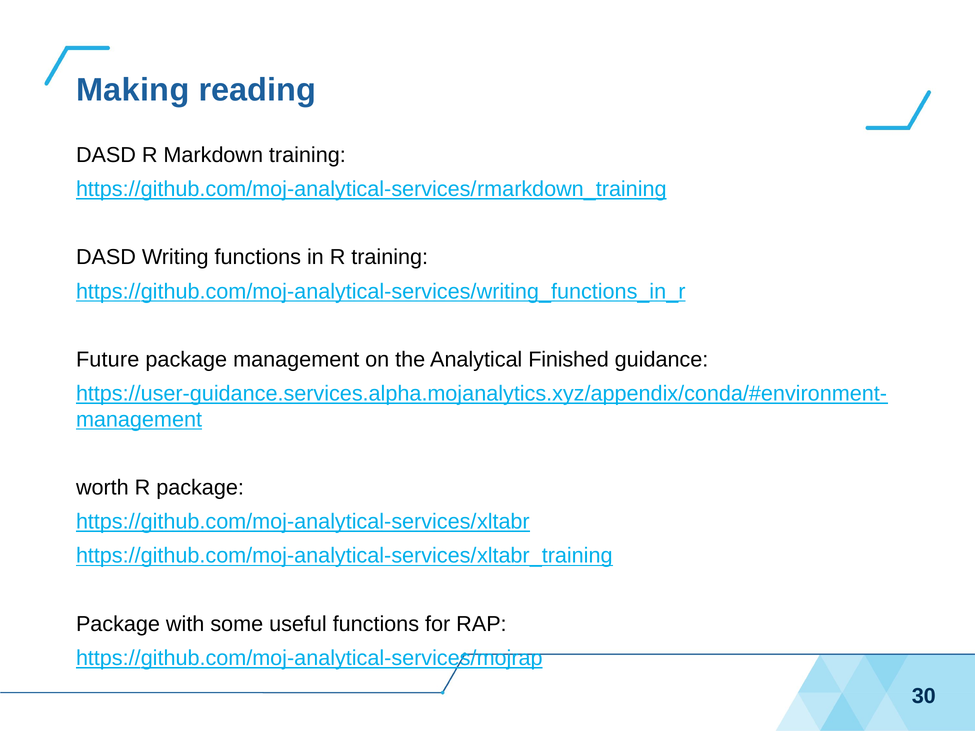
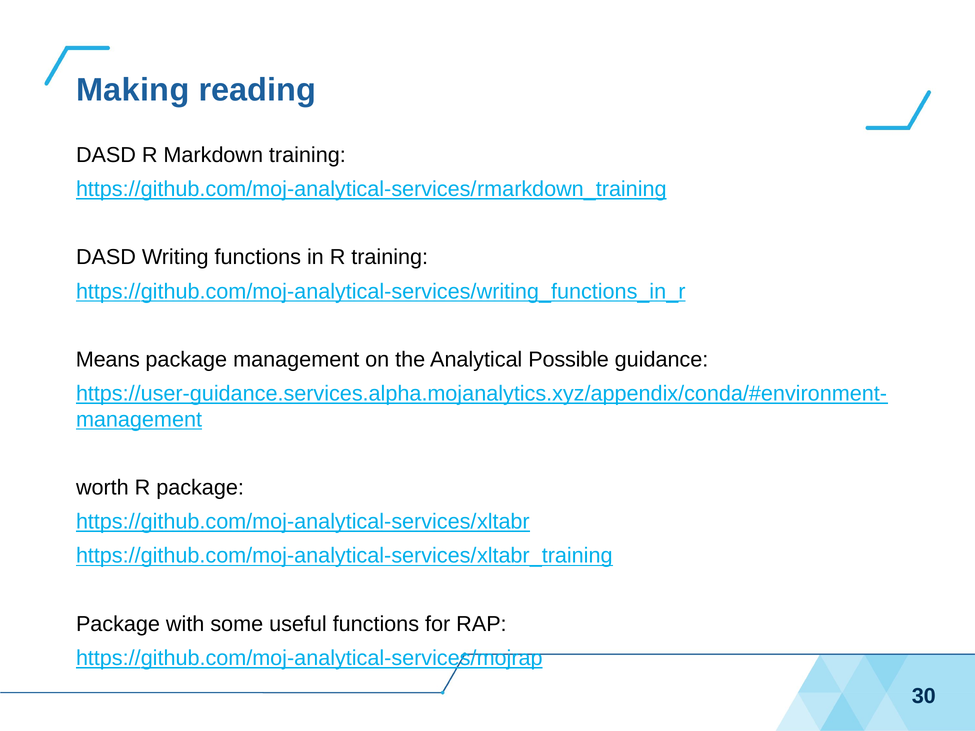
Future: Future -> Means
Finished: Finished -> Possible
